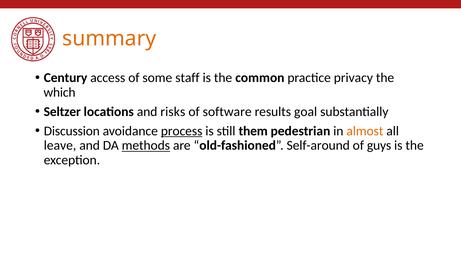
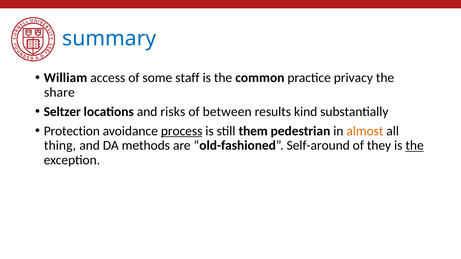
summary colour: orange -> blue
Century: Century -> William
which: which -> share
software: software -> between
goal: goal -> kind
Discussion: Discussion -> Protection
leave: leave -> thing
methods underline: present -> none
guys: guys -> they
the at (415, 146) underline: none -> present
